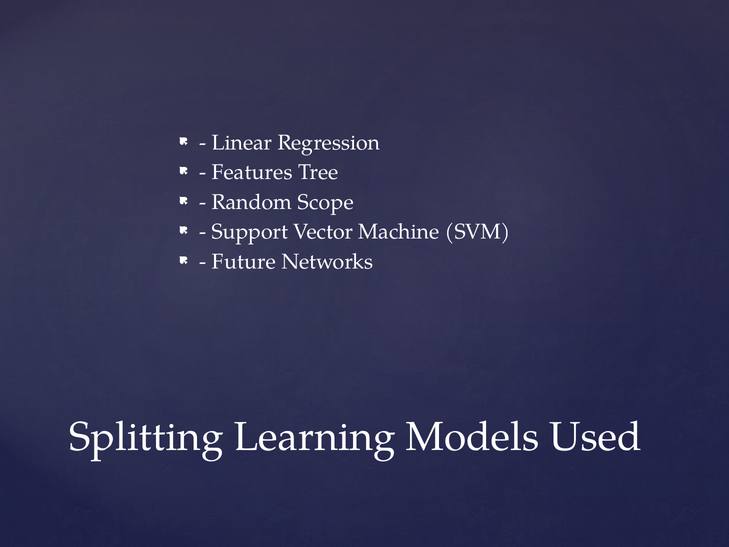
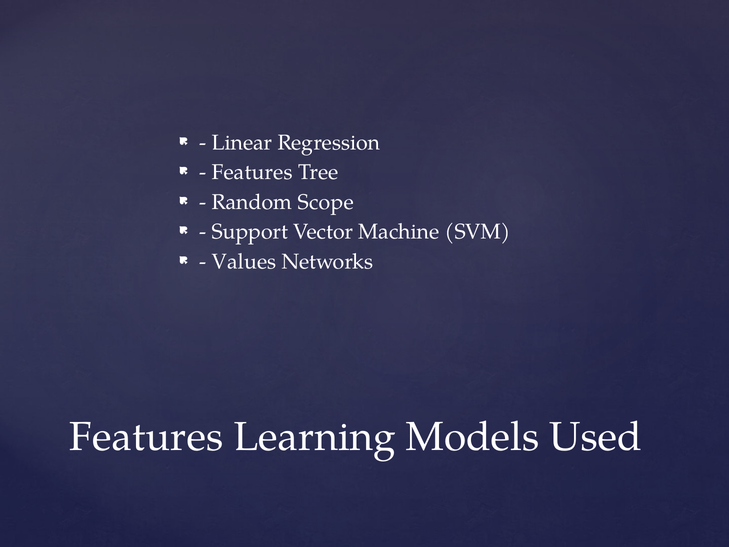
Future: Future -> Values
Splitting at (146, 437): Splitting -> Features
